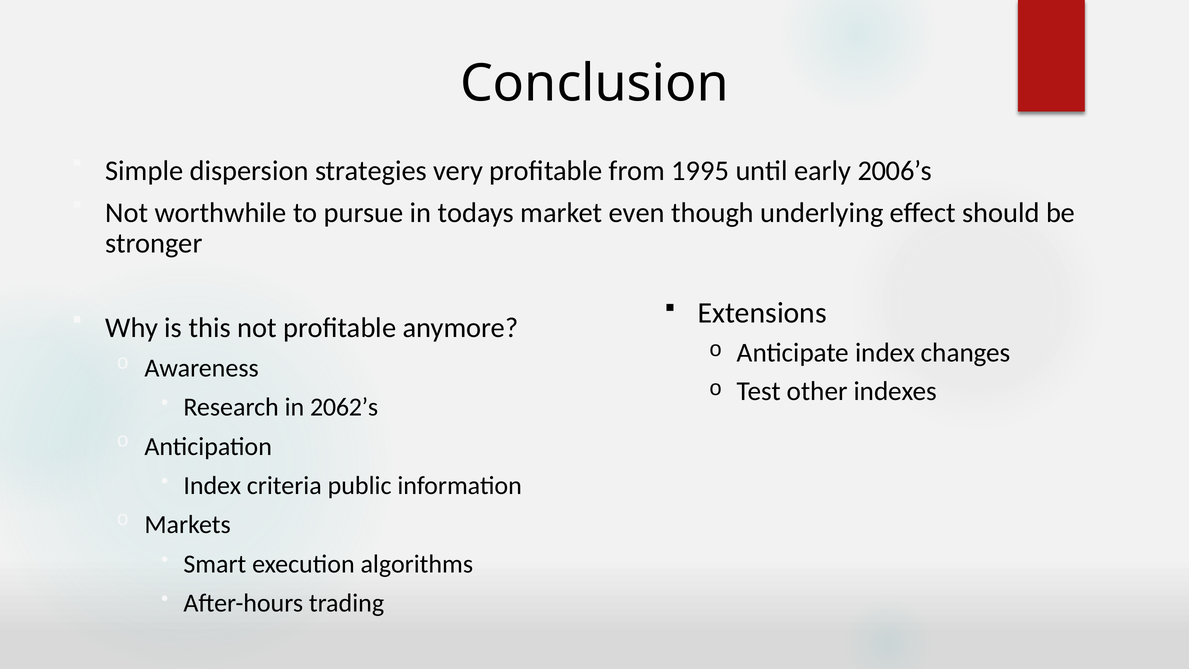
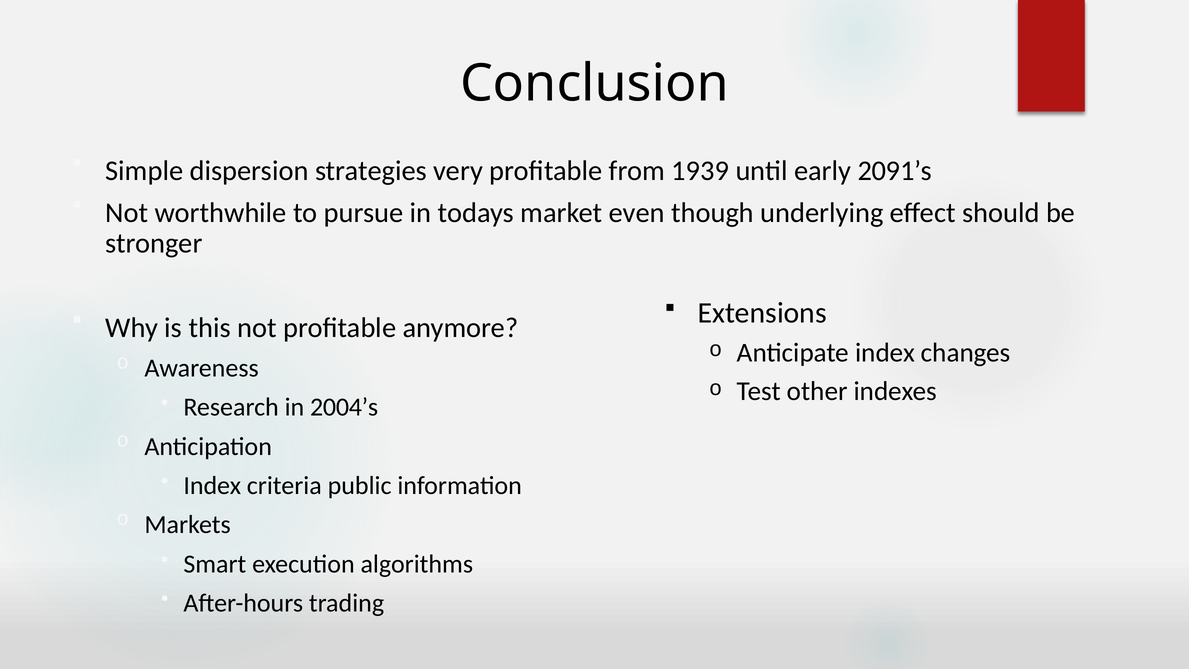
1995: 1995 -> 1939
2006’s: 2006’s -> 2091’s
2062’s: 2062’s -> 2004’s
